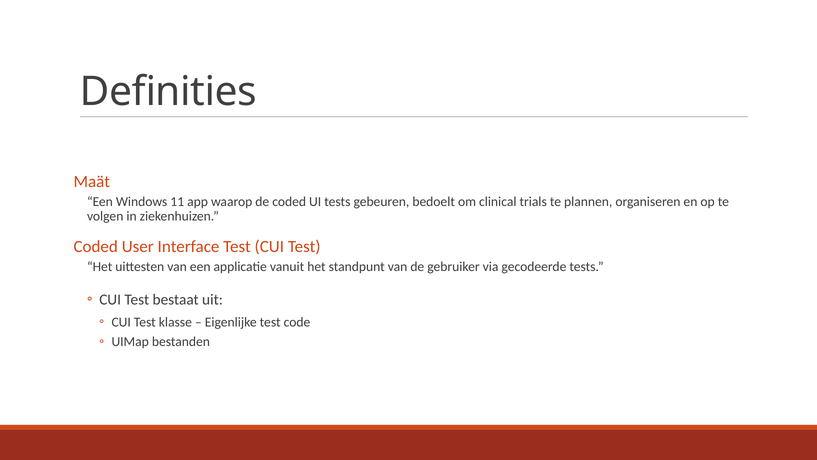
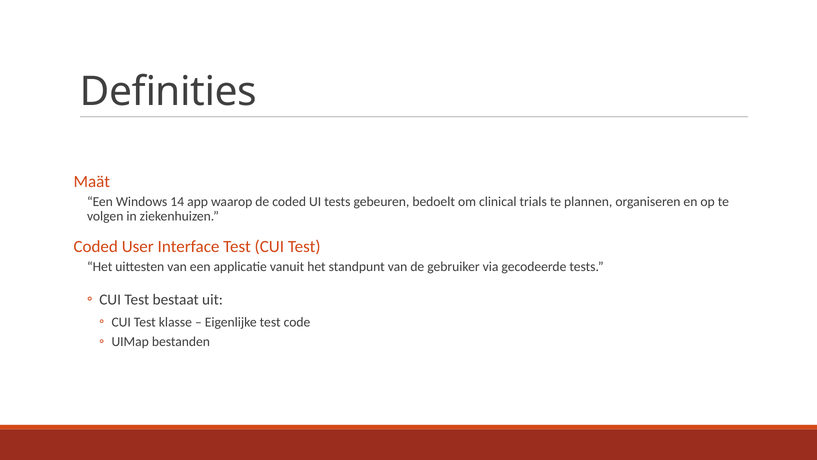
11: 11 -> 14
